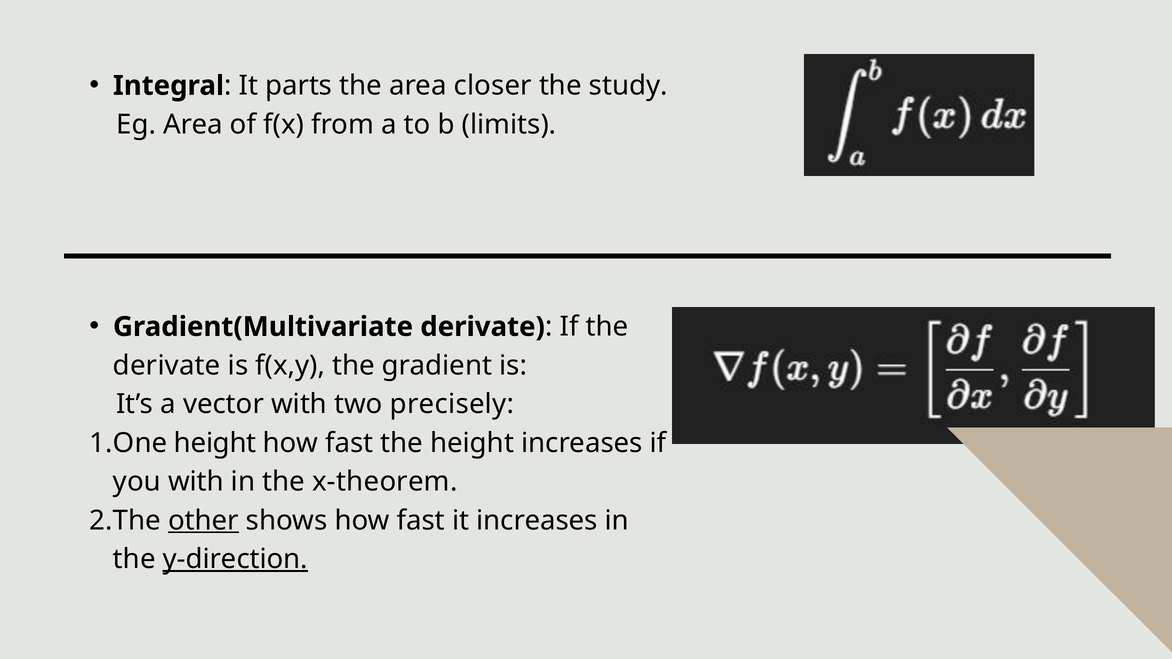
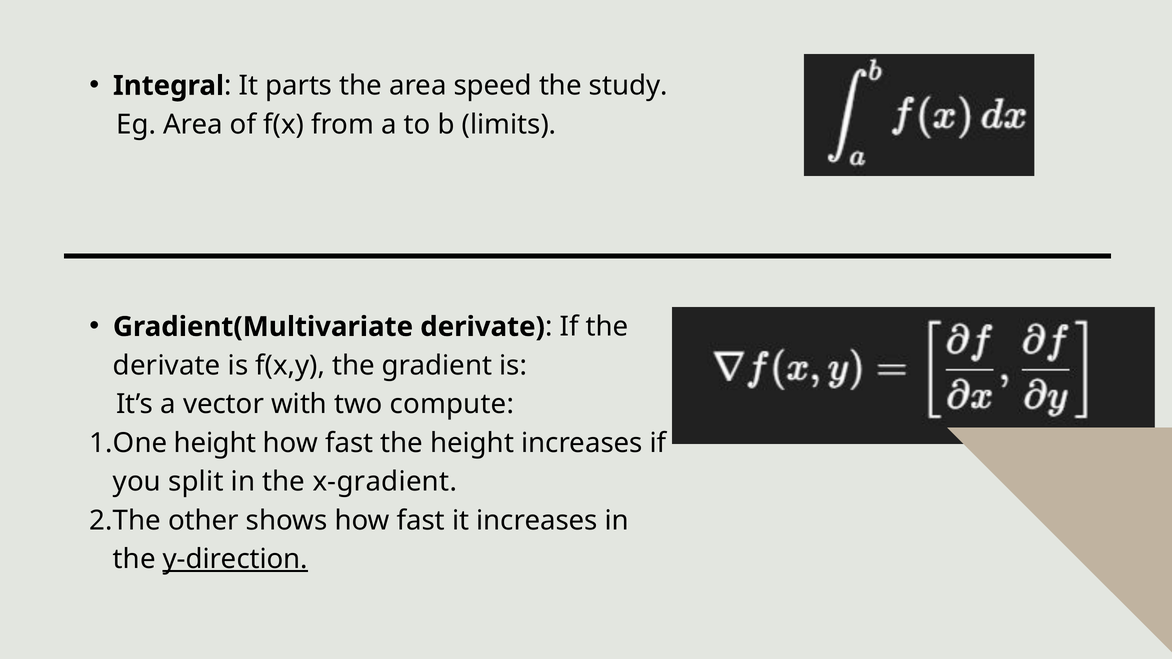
closer: closer -> speed
precisely: precisely -> compute
you with: with -> split
x-theorem: x-theorem -> x-gradient
other underline: present -> none
